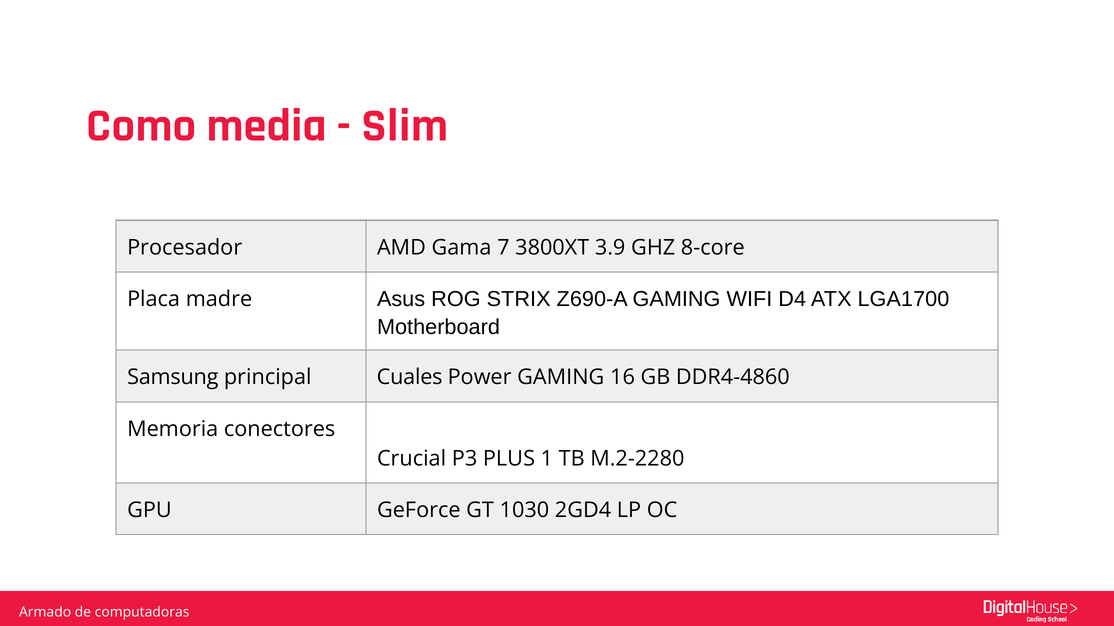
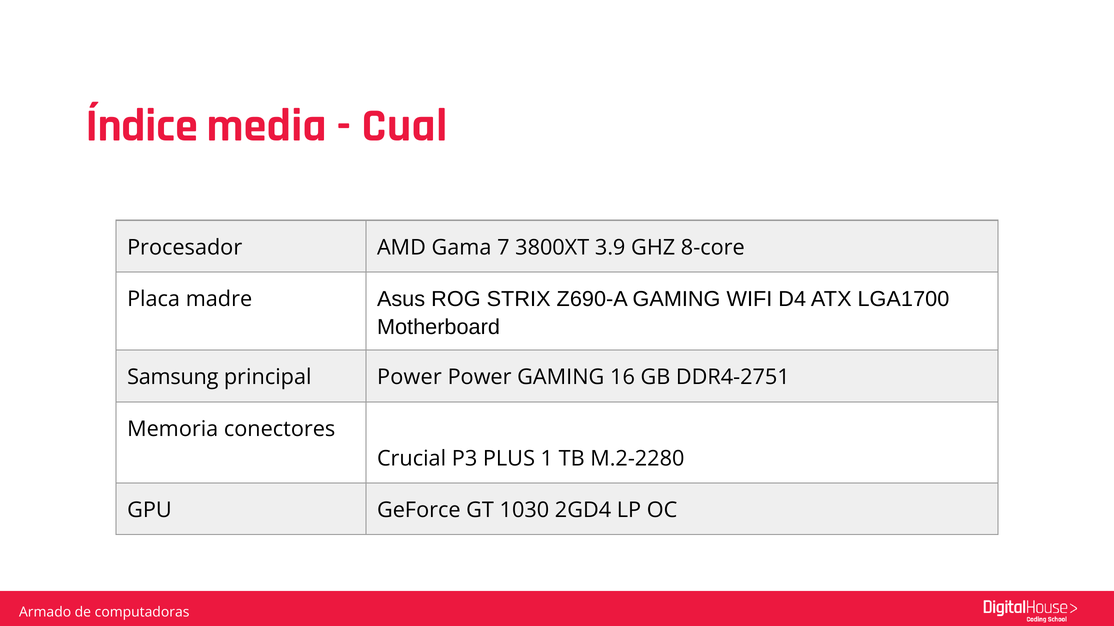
Como: Como -> Índice
Slim: Slim -> Cual
principal Cuales: Cuales -> Power
DDR4-4860: DDR4-4860 -> DDR4-2751
